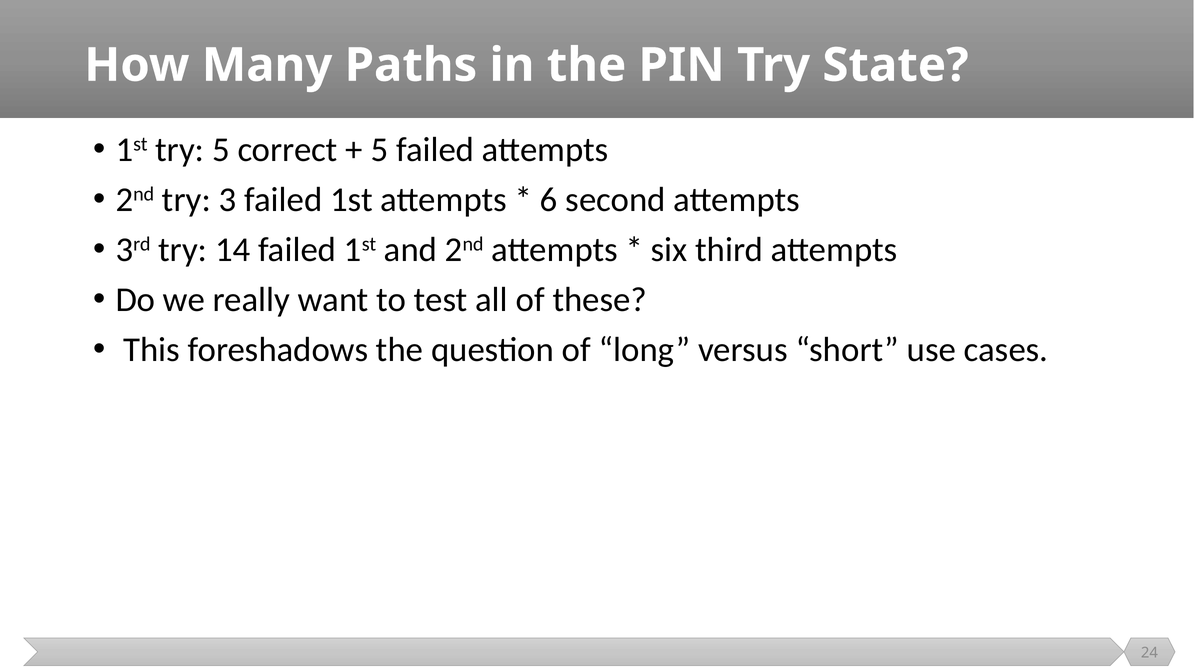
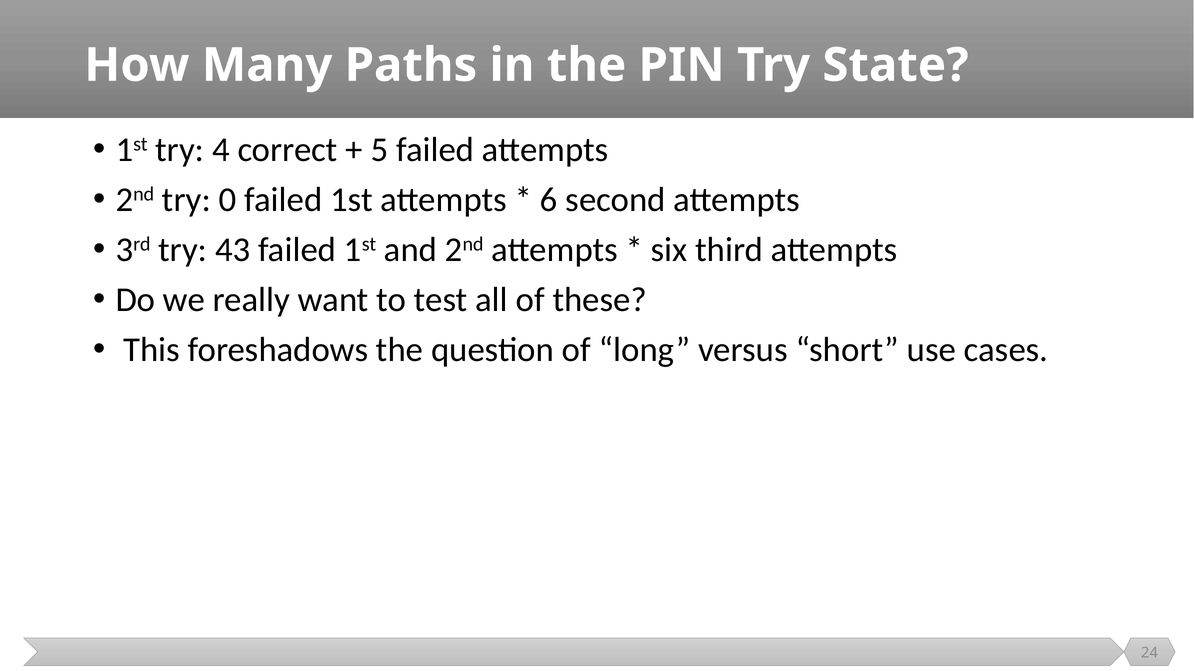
try 5: 5 -> 4
3: 3 -> 0
14: 14 -> 43
